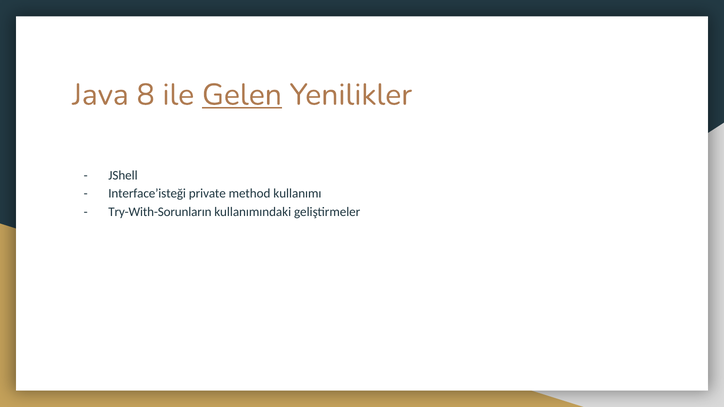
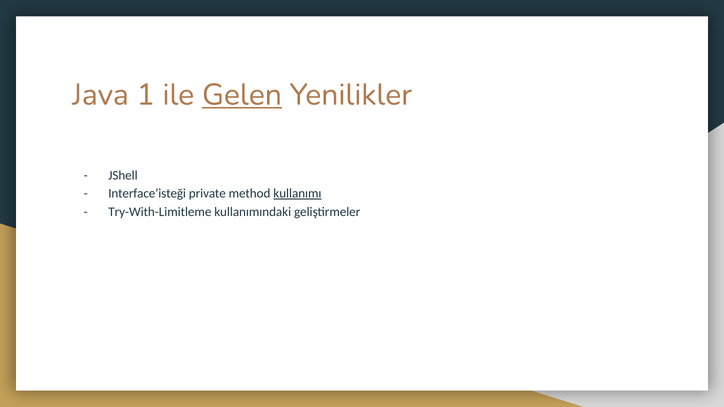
8: 8 -> 1
kullanımı underline: none -> present
Try-With-Sorunların: Try-With-Sorunların -> Try-With-Limitleme
